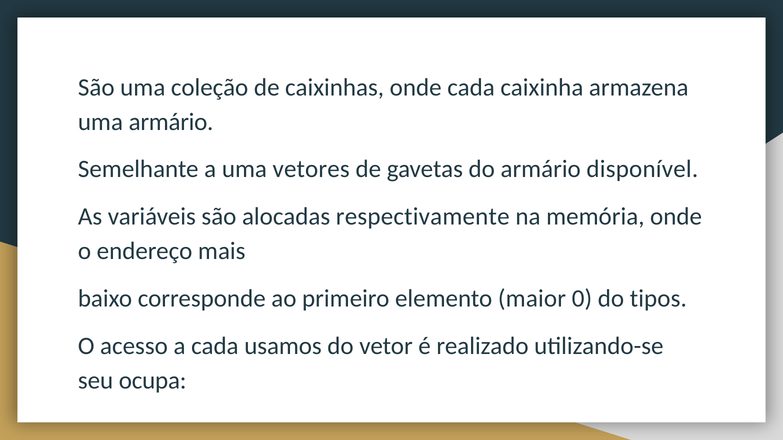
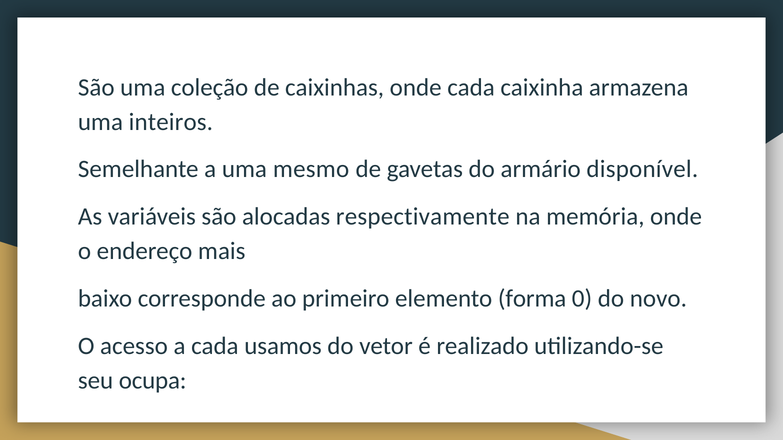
uma armário: armário -> inteiros
vetores: vetores -> mesmo
maior: maior -> forma
tipos: tipos -> novo
